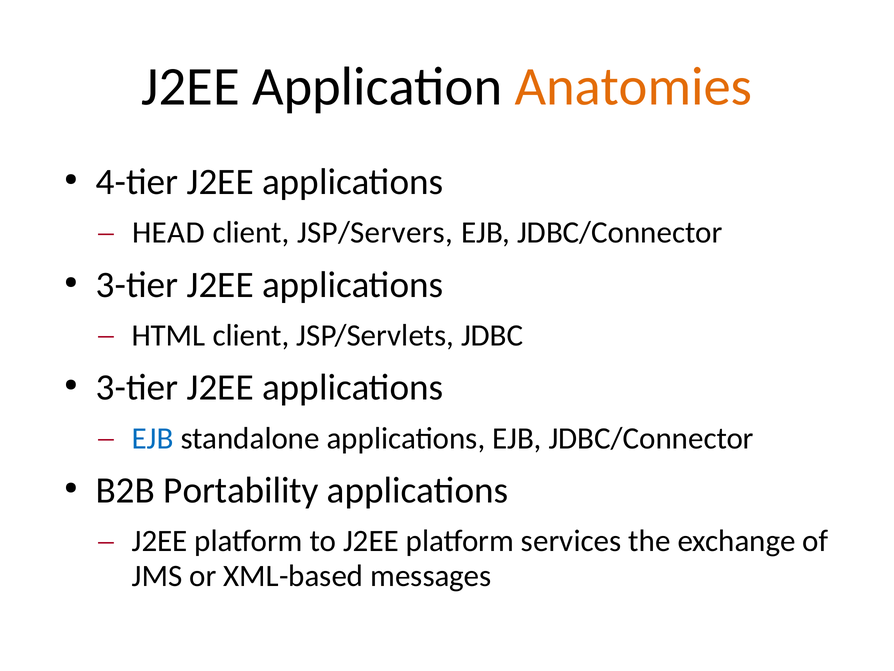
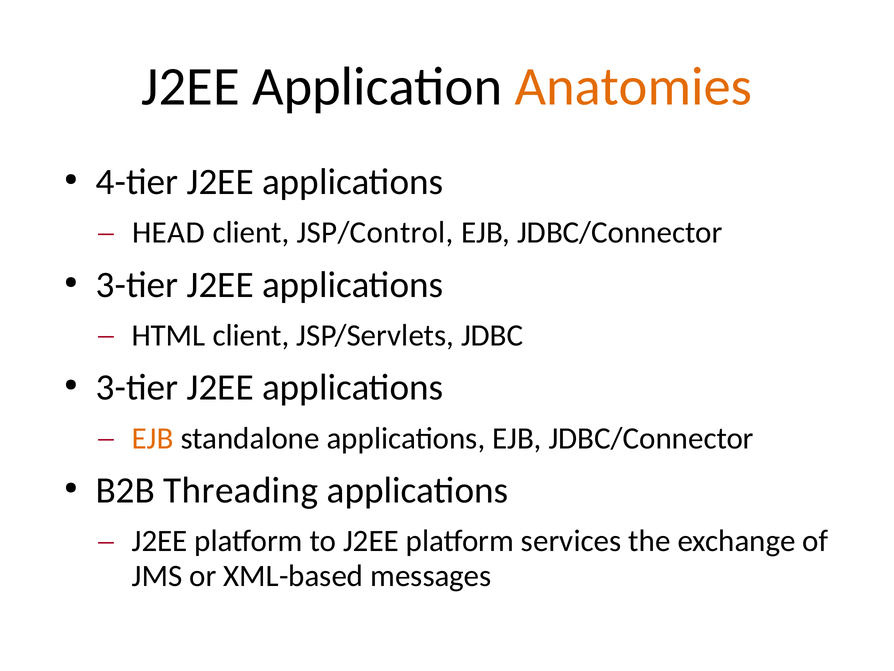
JSP/Servers: JSP/Servers -> JSP/Control
EJB at (153, 438) colour: blue -> orange
Portability: Portability -> Threading
